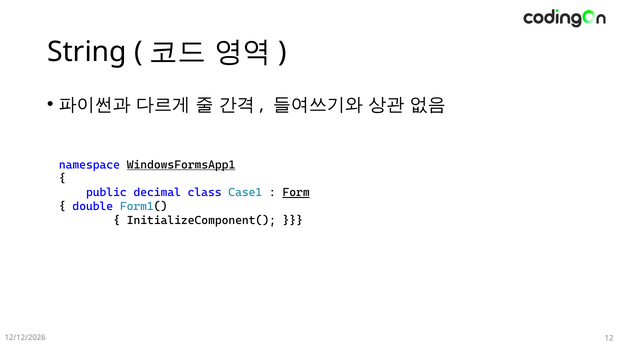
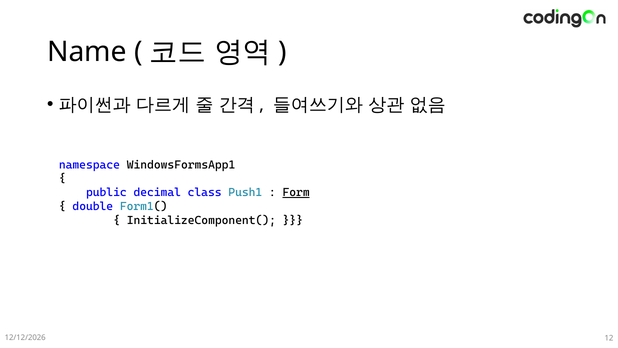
String: String -> Name
WindowsFormsApp1 underline: present -> none
Case1: Case1 -> Push1
